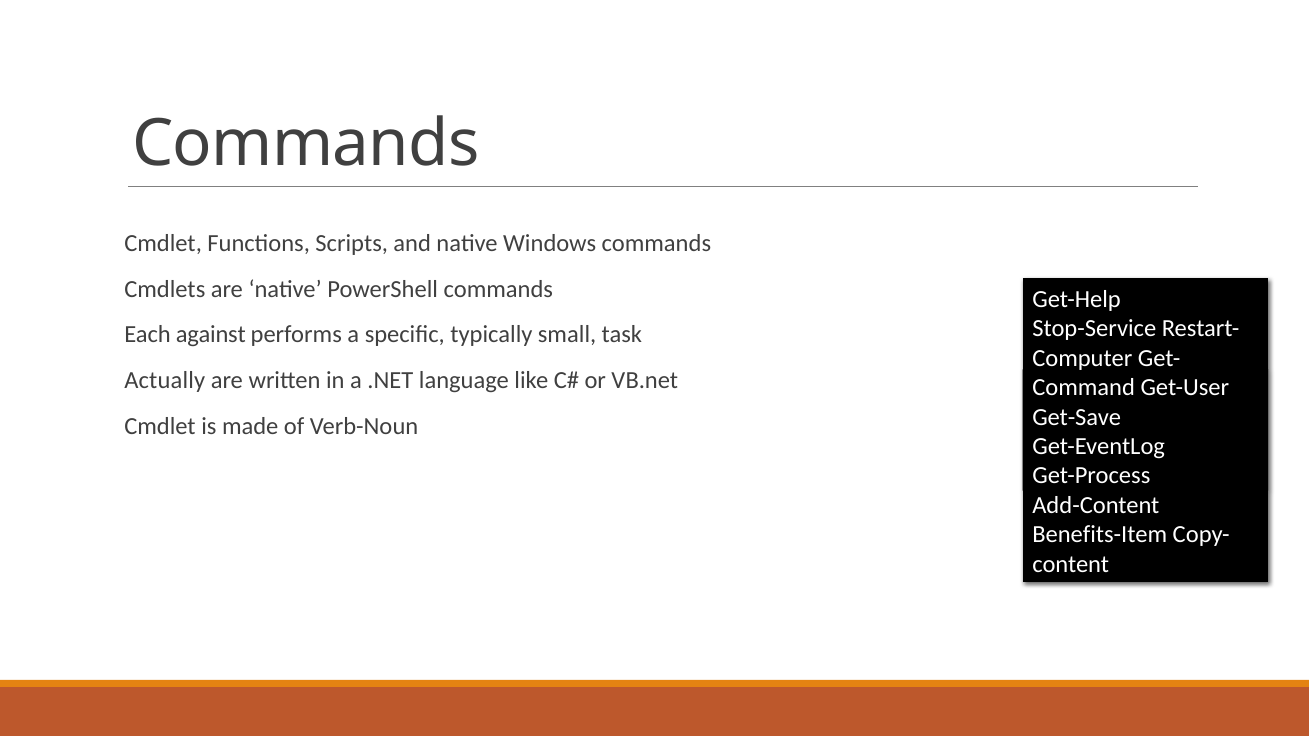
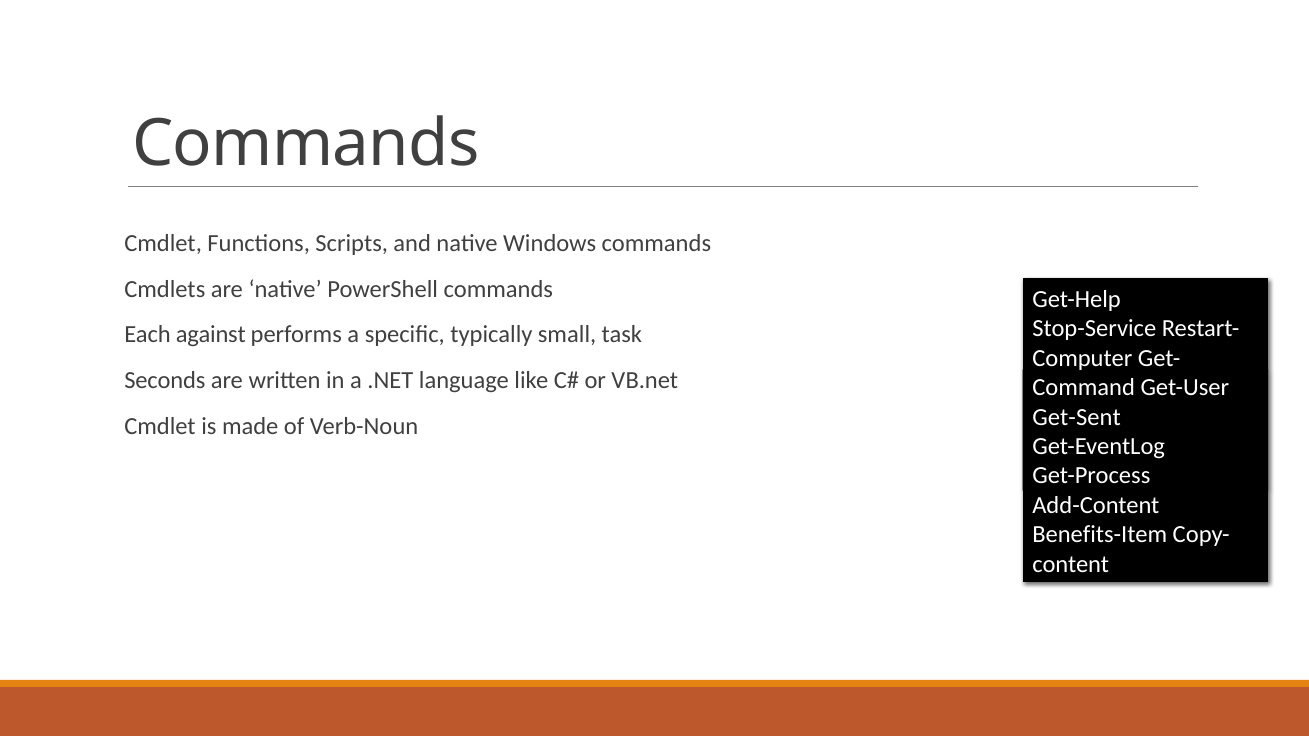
Actually: Actually -> Seconds
Get-Save: Get-Save -> Get-Sent
